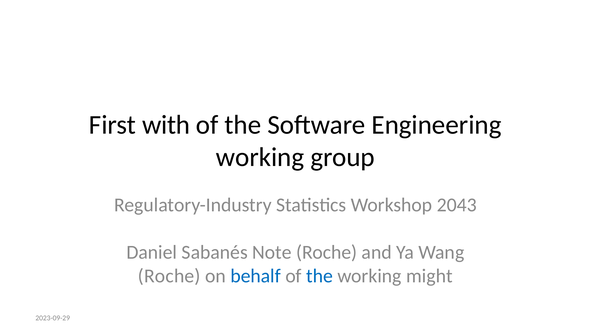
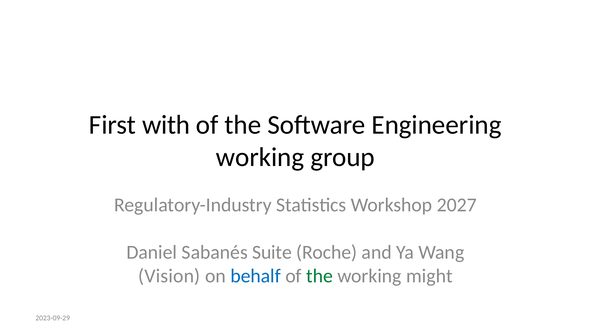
2043: 2043 -> 2027
Note: Note -> Suite
Roche at (169, 275): Roche -> Vision
the at (320, 275) colour: blue -> green
